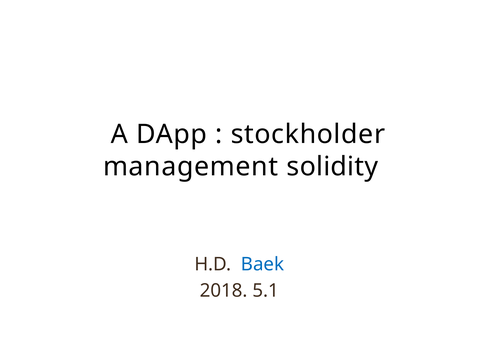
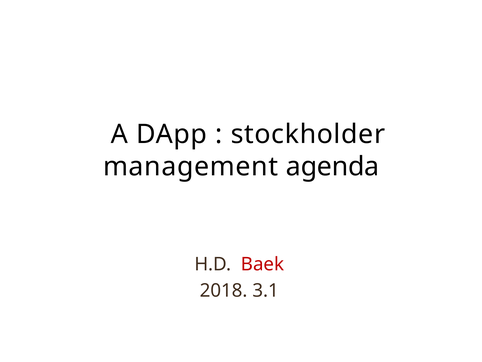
solidity: solidity -> agenda
Baek colour: blue -> red
5.1: 5.1 -> 3.1
